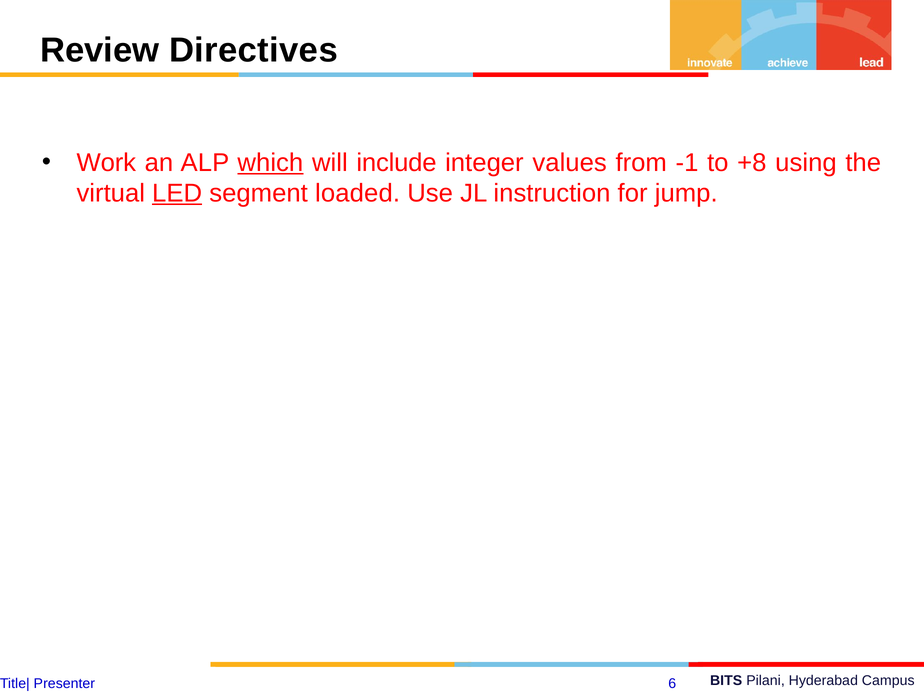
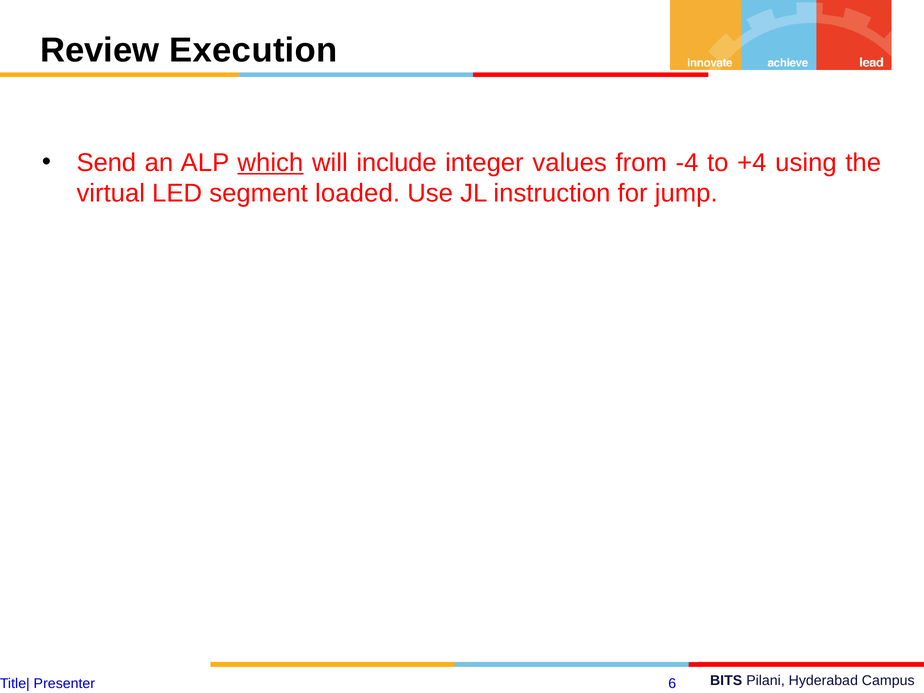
Directives: Directives -> Execution
Work: Work -> Send
-1: -1 -> -4
+8: +8 -> +4
LED underline: present -> none
